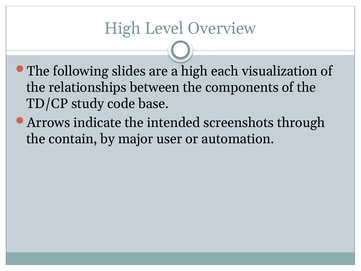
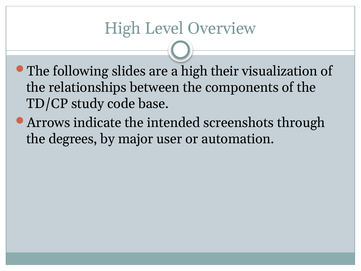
each: each -> their
contain: contain -> degrees
